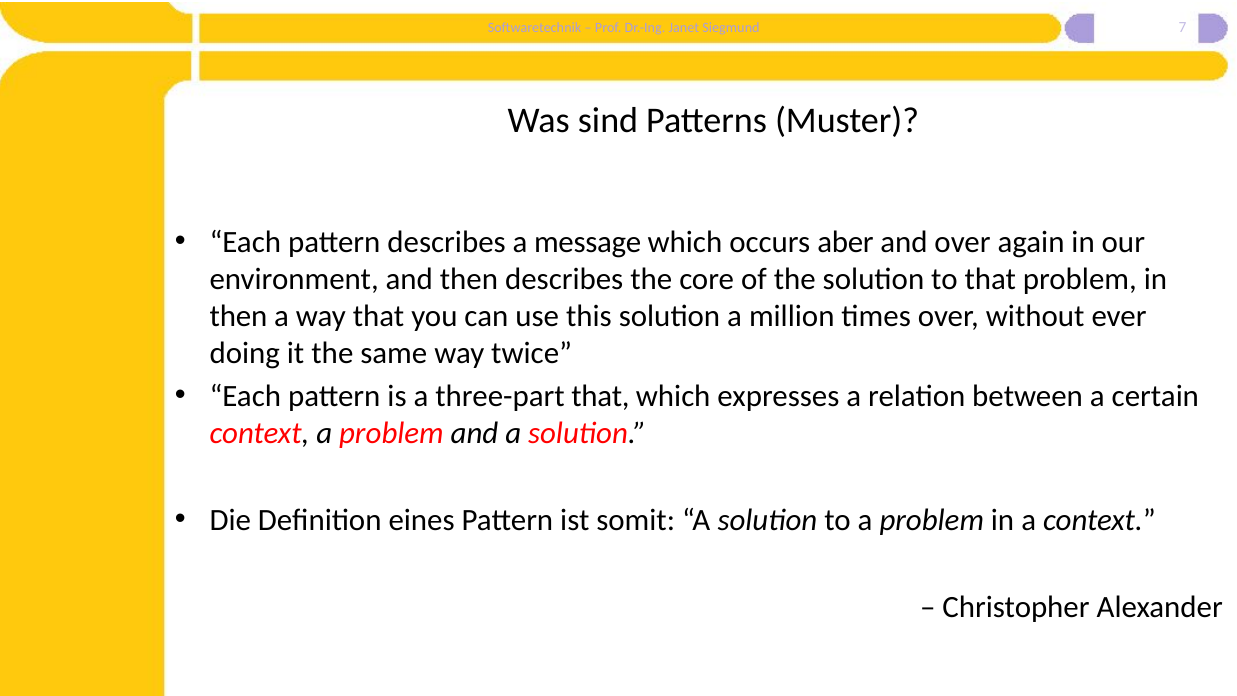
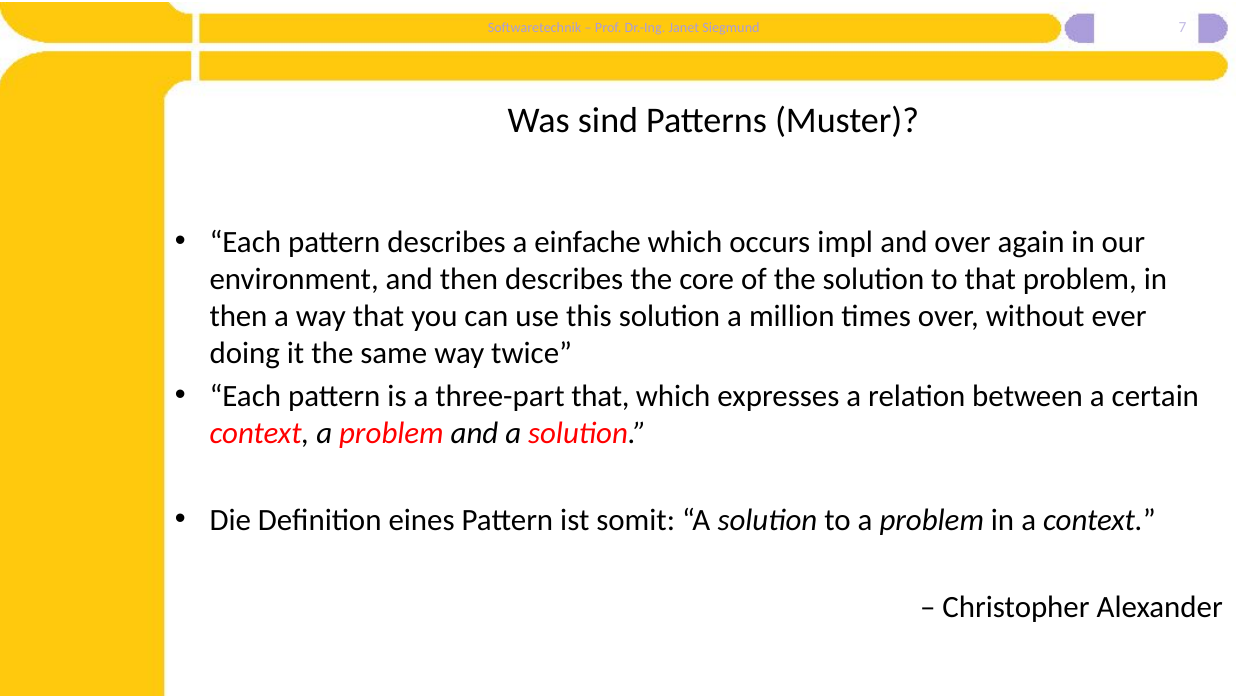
message: message -> einfache
aber: aber -> impl
